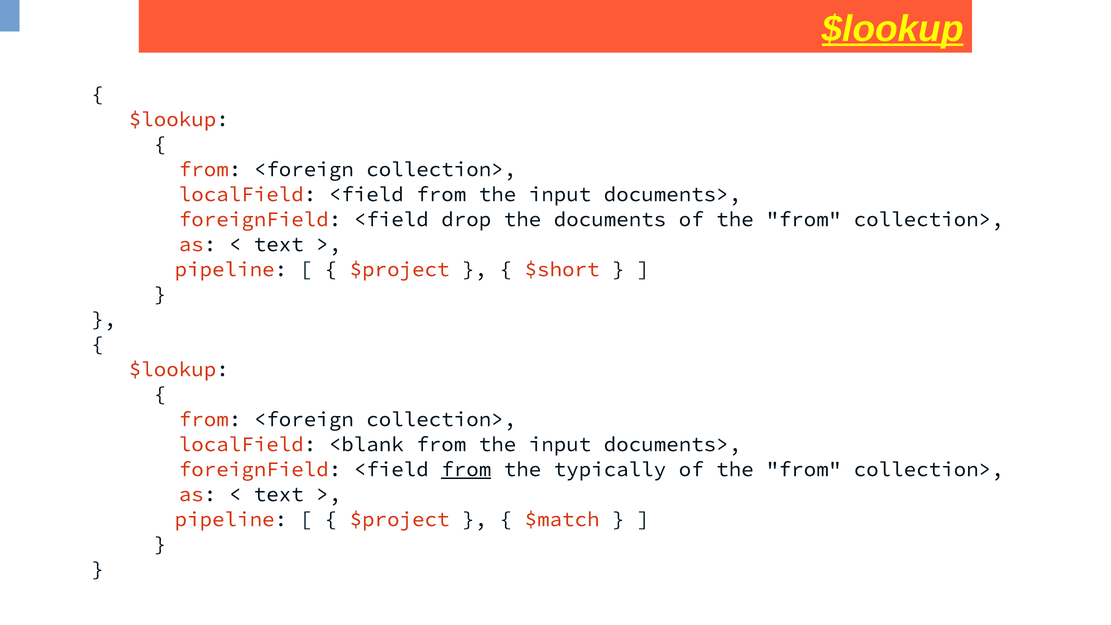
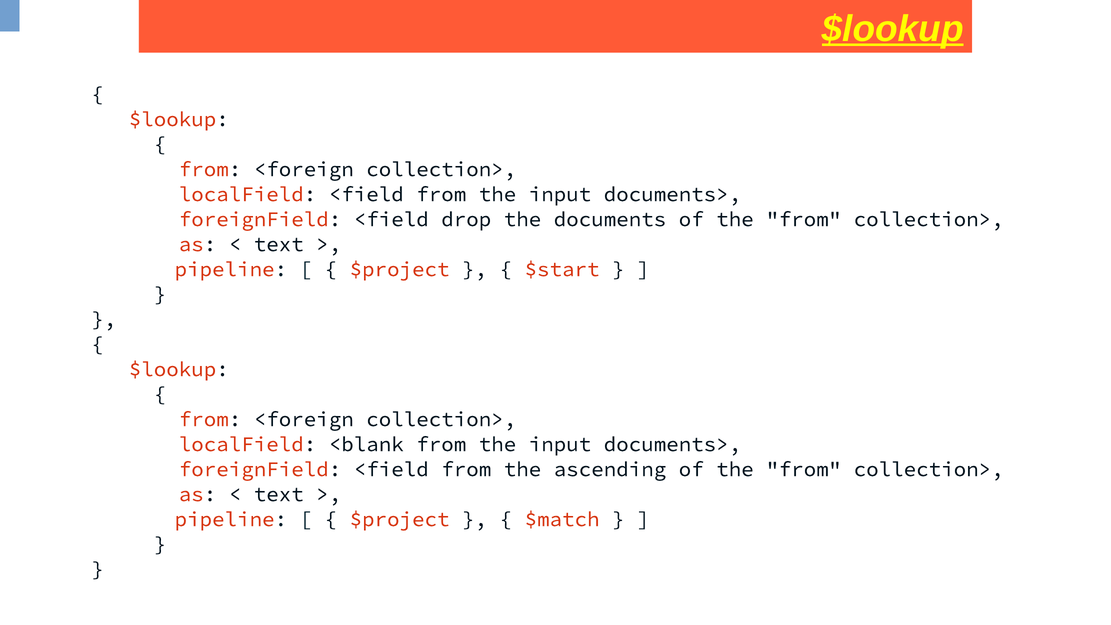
$short: $short -> $start
from at (466, 469) underline: present -> none
typically: typically -> ascending
